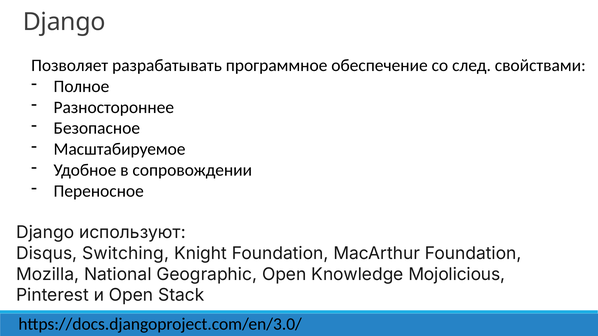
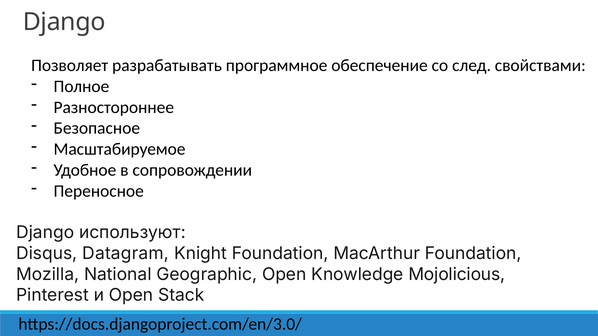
Switching: Switching -> Datagram
